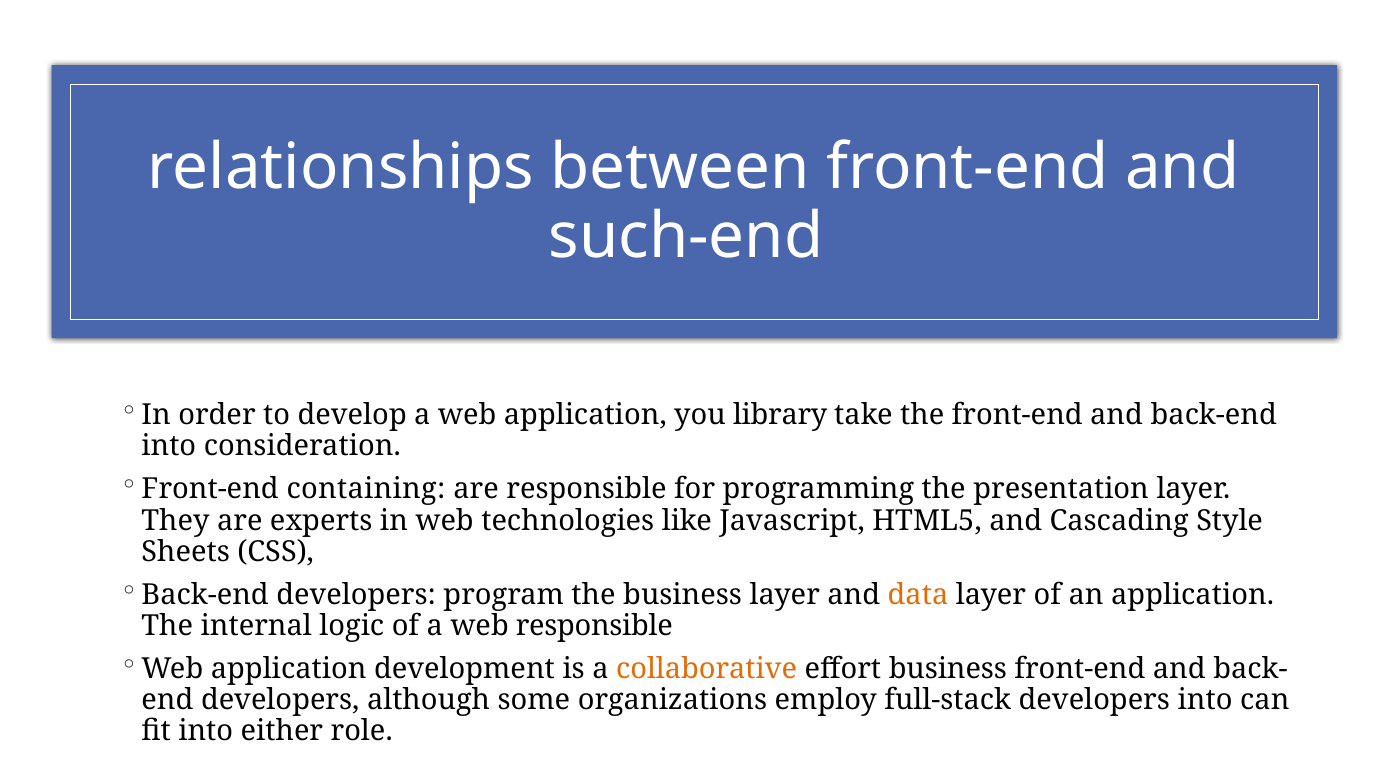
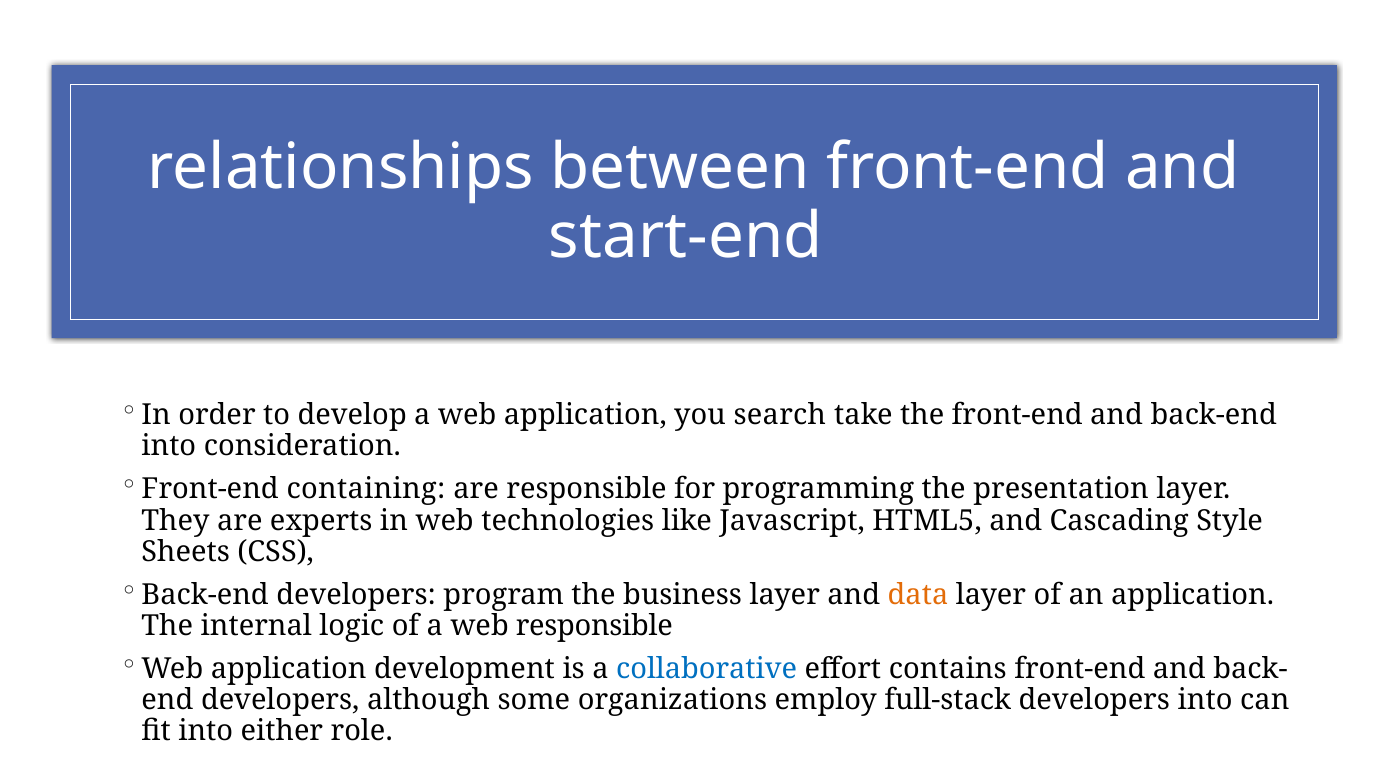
such-end: such-end -> start-end
library: library -> search
collaborative colour: orange -> blue
effort business: business -> contains
